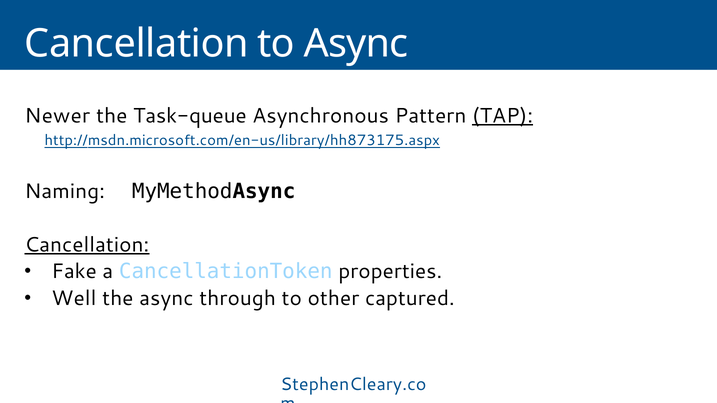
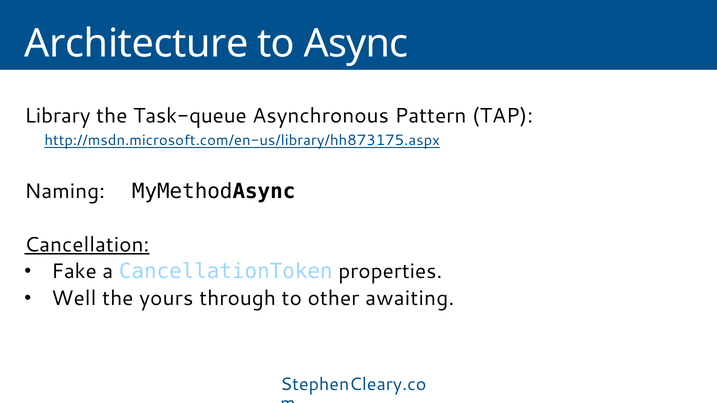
Cancellation at (137, 44): Cancellation -> Architecture
Newer: Newer -> Library
TAP underline: present -> none
the async: async -> yours
captured: captured -> awaiting
